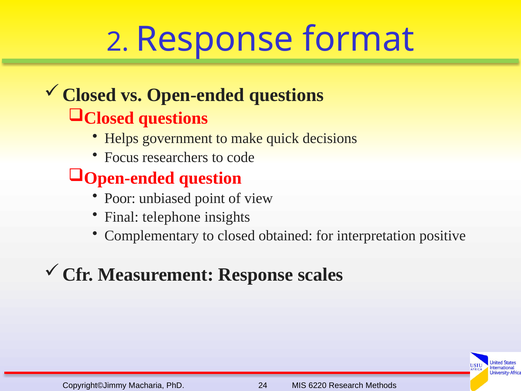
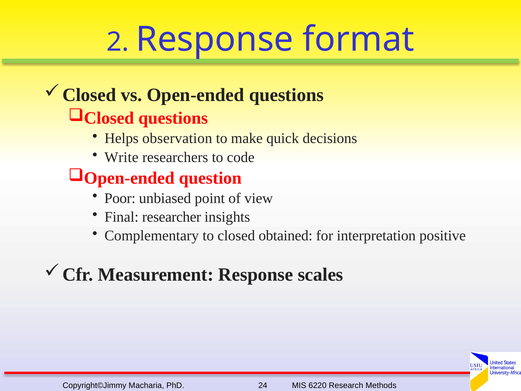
government: government -> observation
Focus: Focus -> Write
telephone: telephone -> researcher
